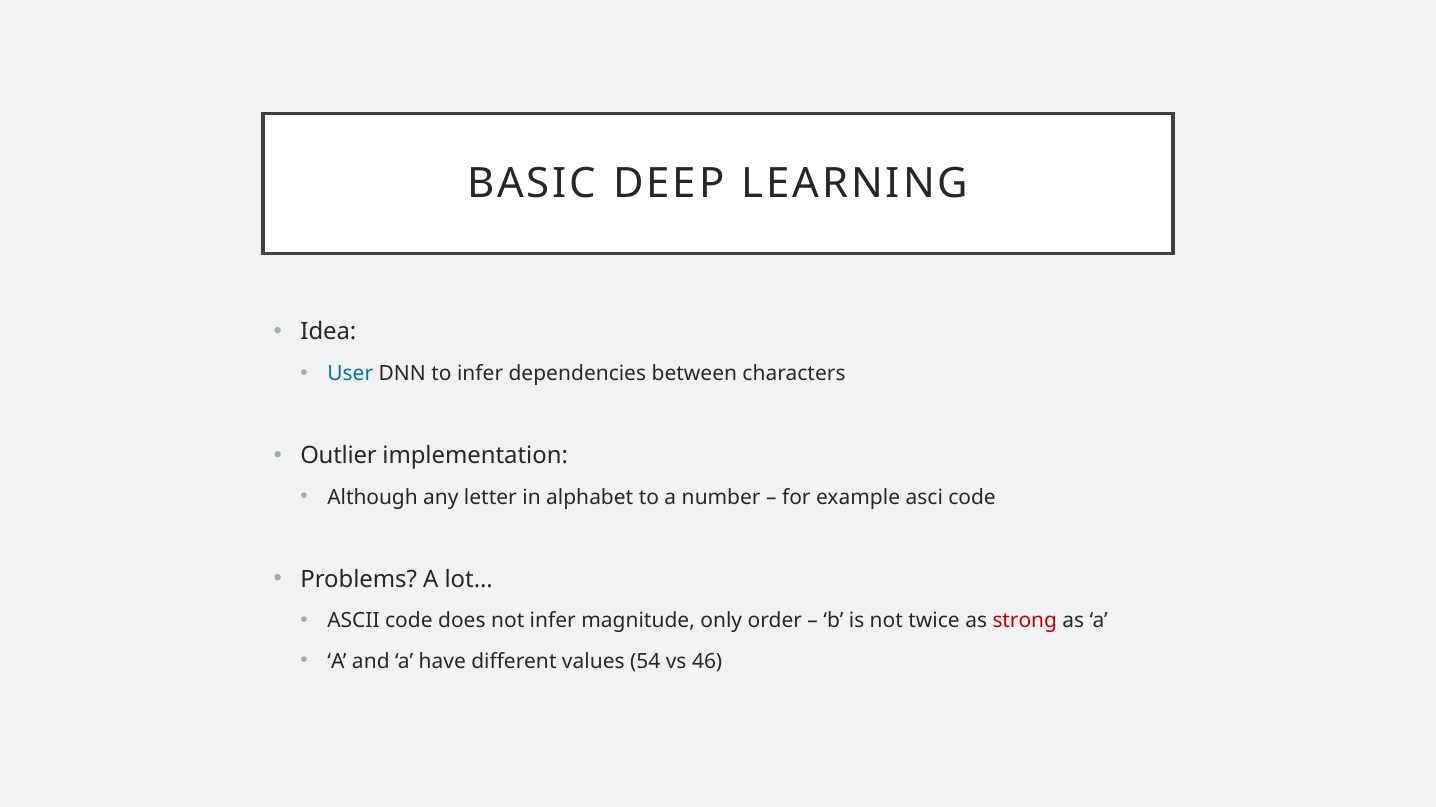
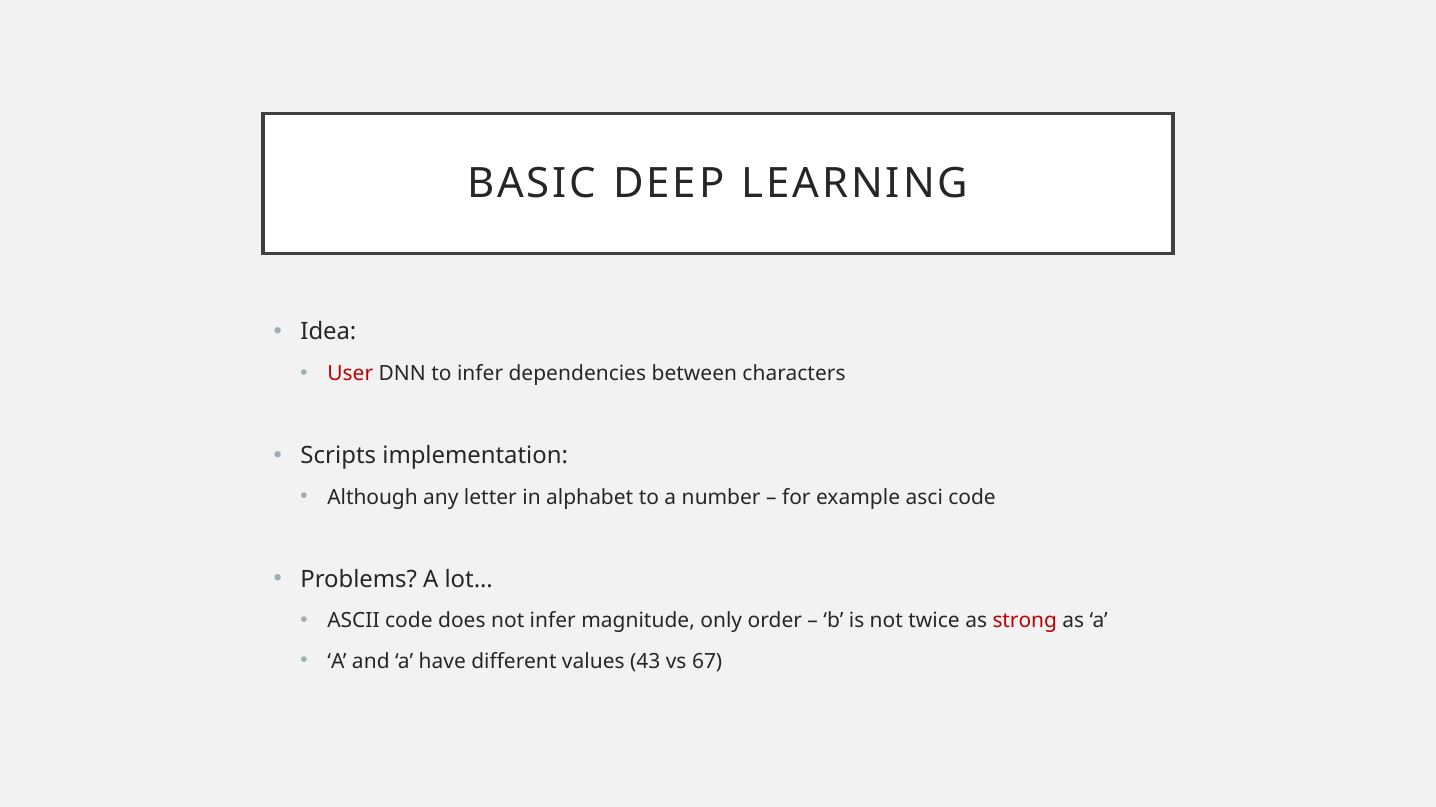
User colour: blue -> red
Outlier: Outlier -> Scripts
54: 54 -> 43
46: 46 -> 67
